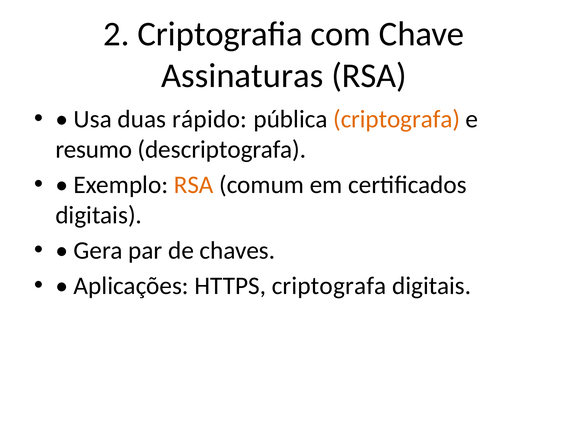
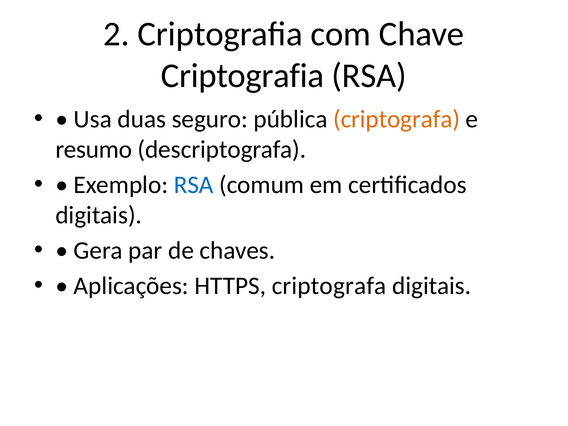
Assinaturas at (242, 76): Assinaturas -> Criptografia
rápido: rápido -> seguro
RSA at (194, 185) colour: orange -> blue
